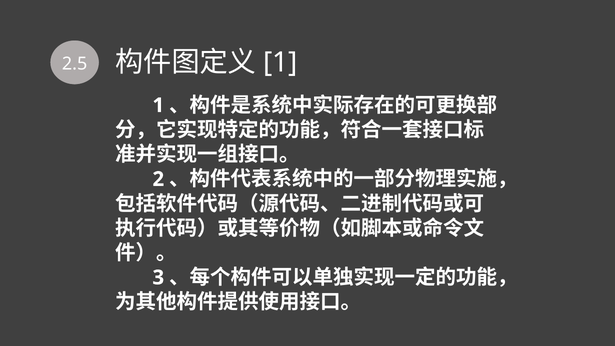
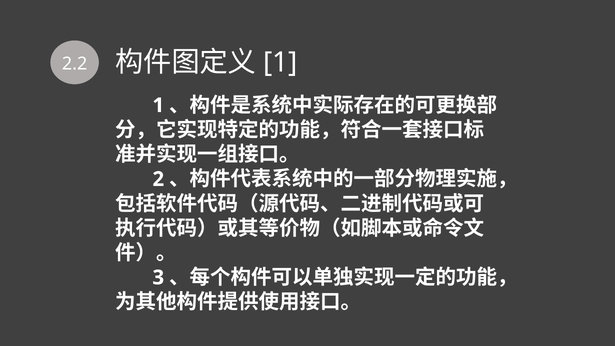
2.5: 2.5 -> 2.2
